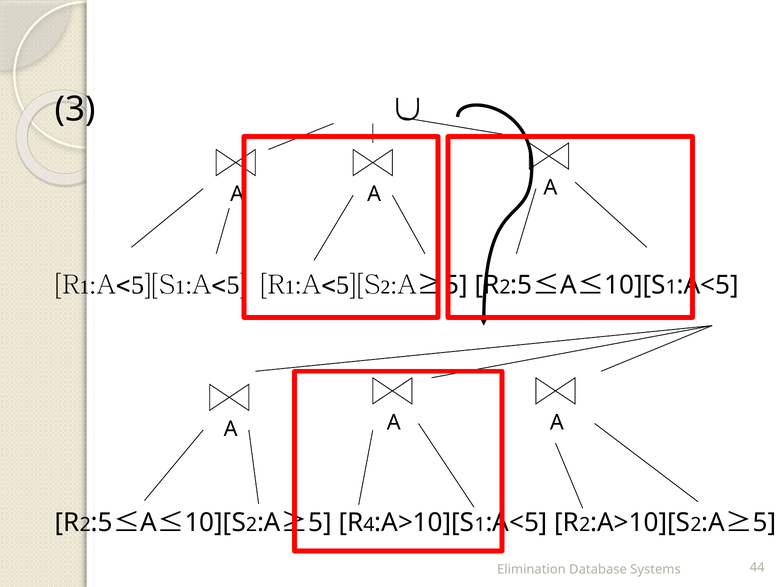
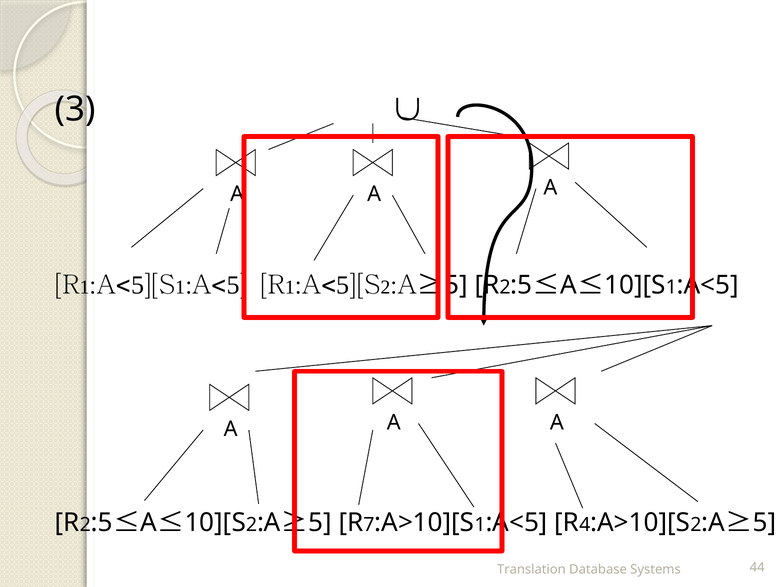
4: 4 -> 7
2 at (585, 525): 2 -> 4
Elimination: Elimination -> Translation
